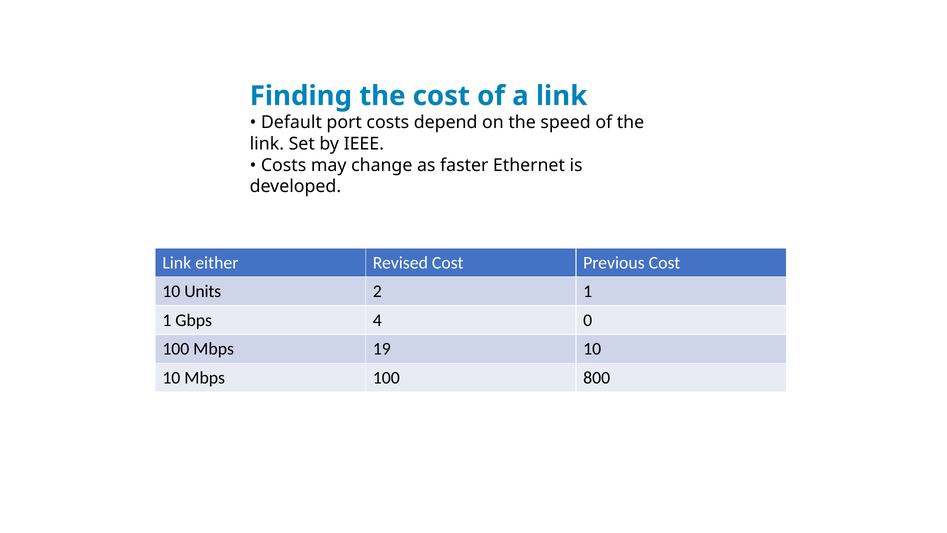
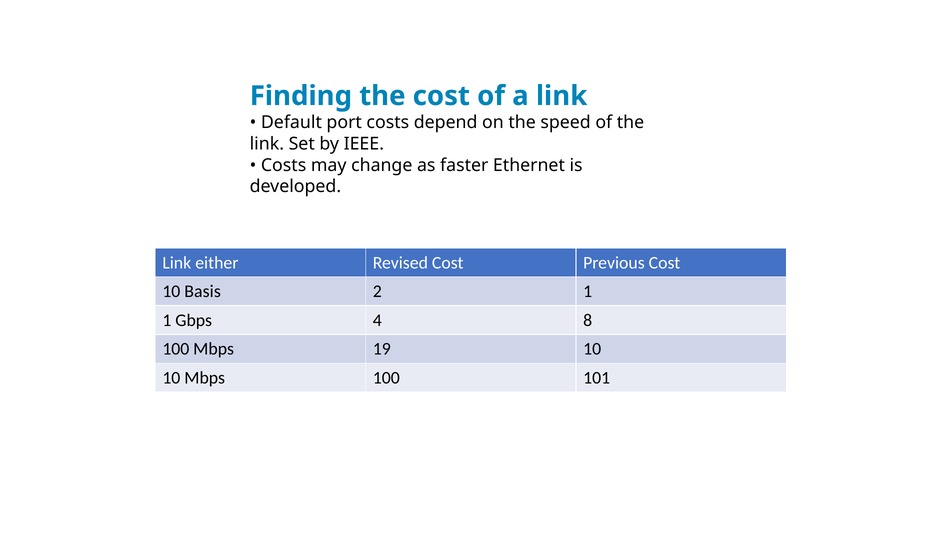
Units: Units -> Basis
0: 0 -> 8
800: 800 -> 101
